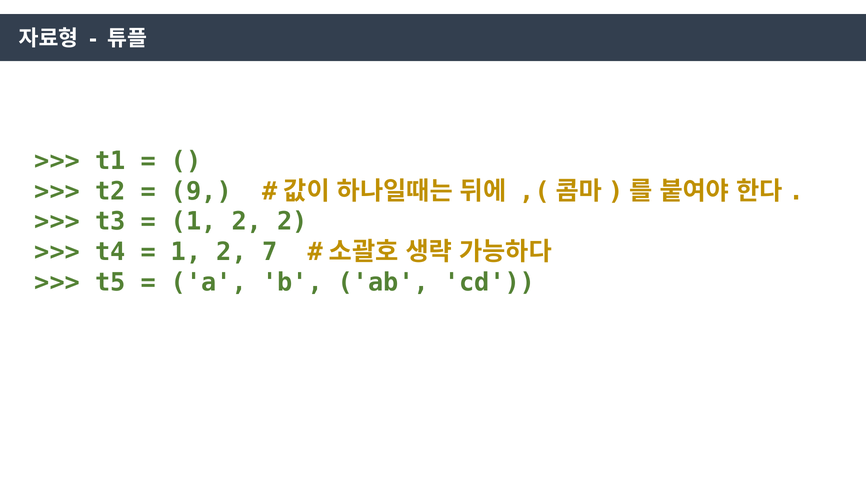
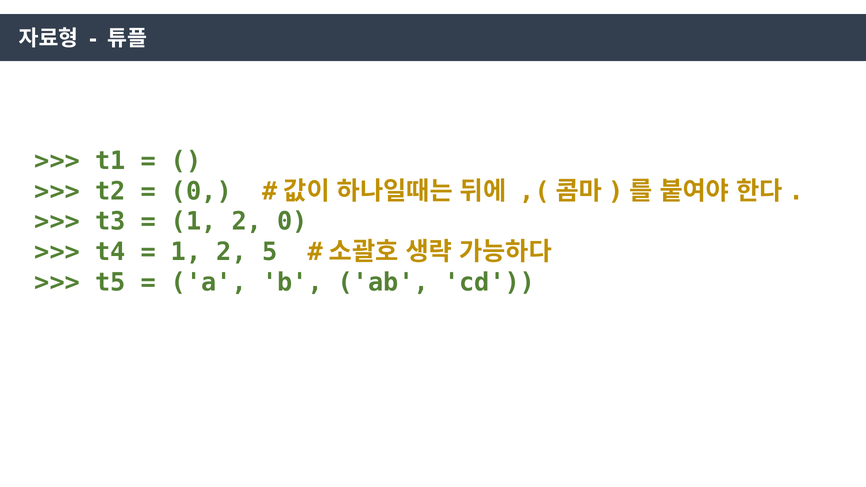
9 at (201, 191): 9 -> 0
2 2: 2 -> 0
7: 7 -> 5
